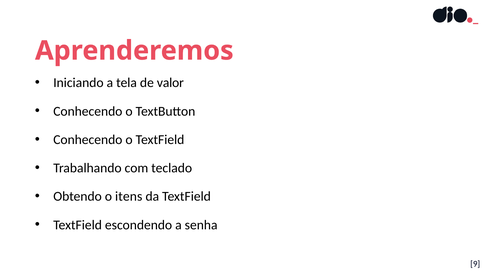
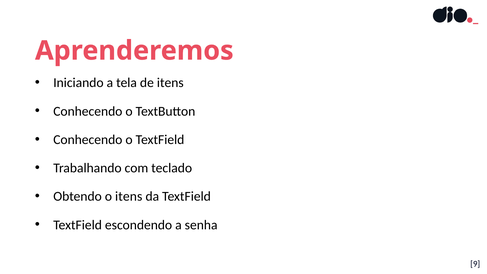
de valor: valor -> itens
